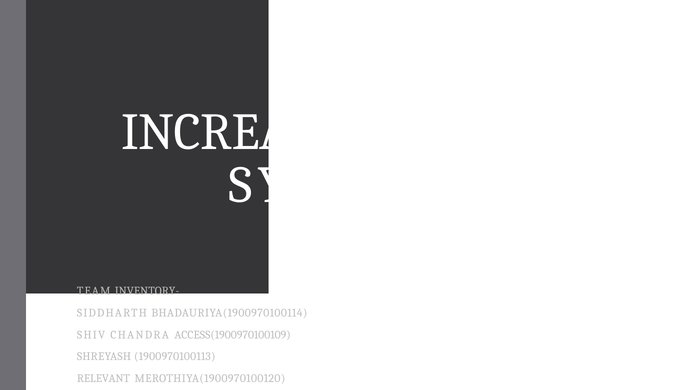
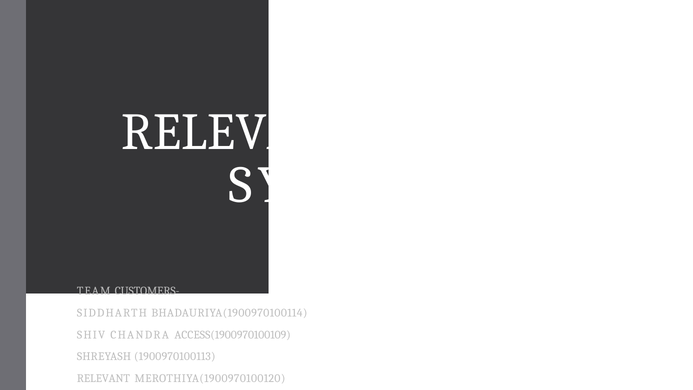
INCREASES at (242, 132): INCREASES -> RELEVANT
INVENTORY-: INVENTORY- -> CUSTOMERS-
